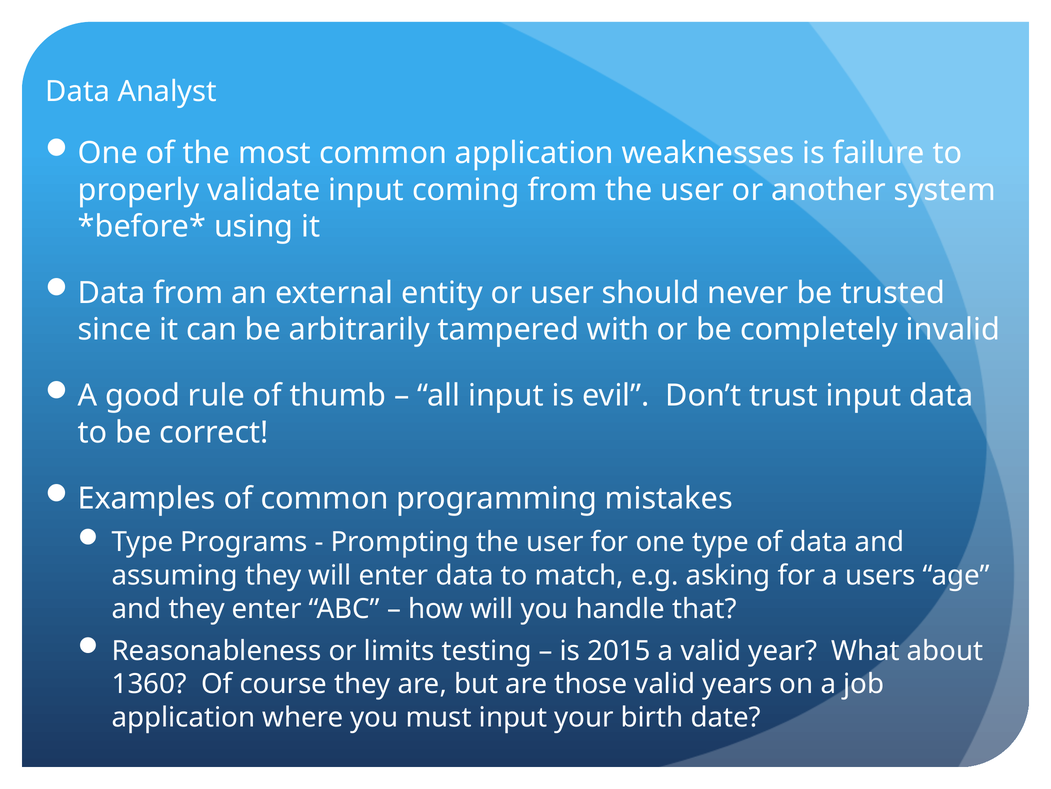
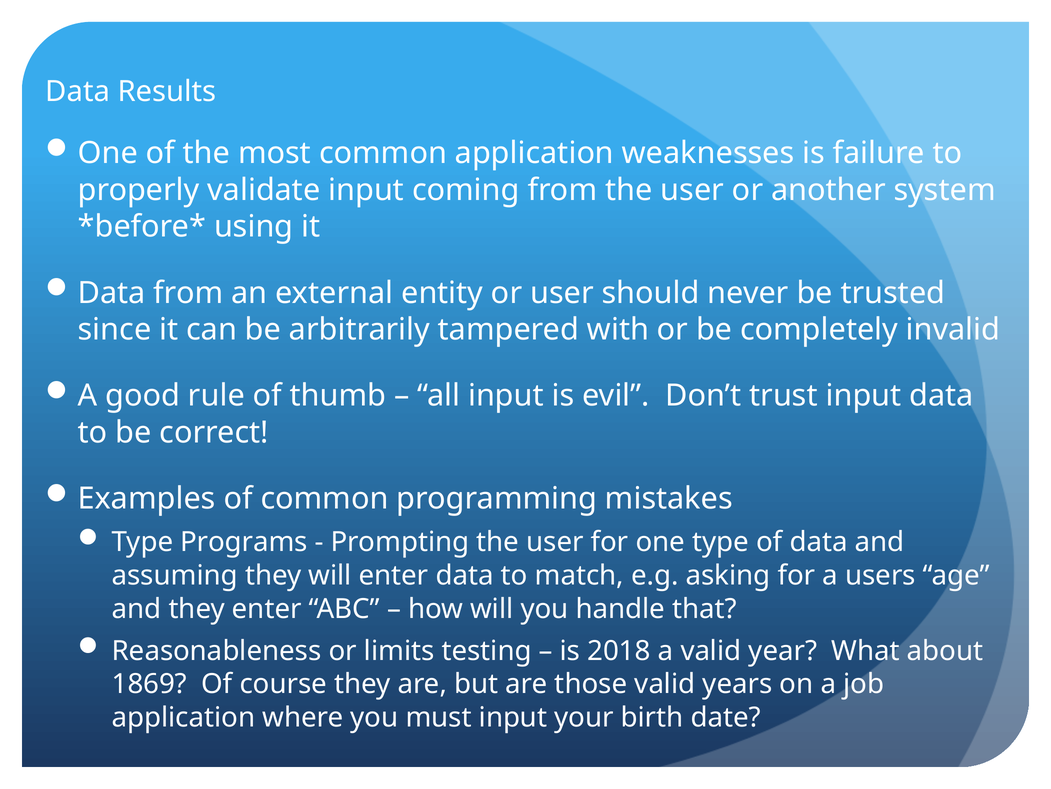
Analyst: Analyst -> Results
2015: 2015 -> 2018
1360: 1360 -> 1869
